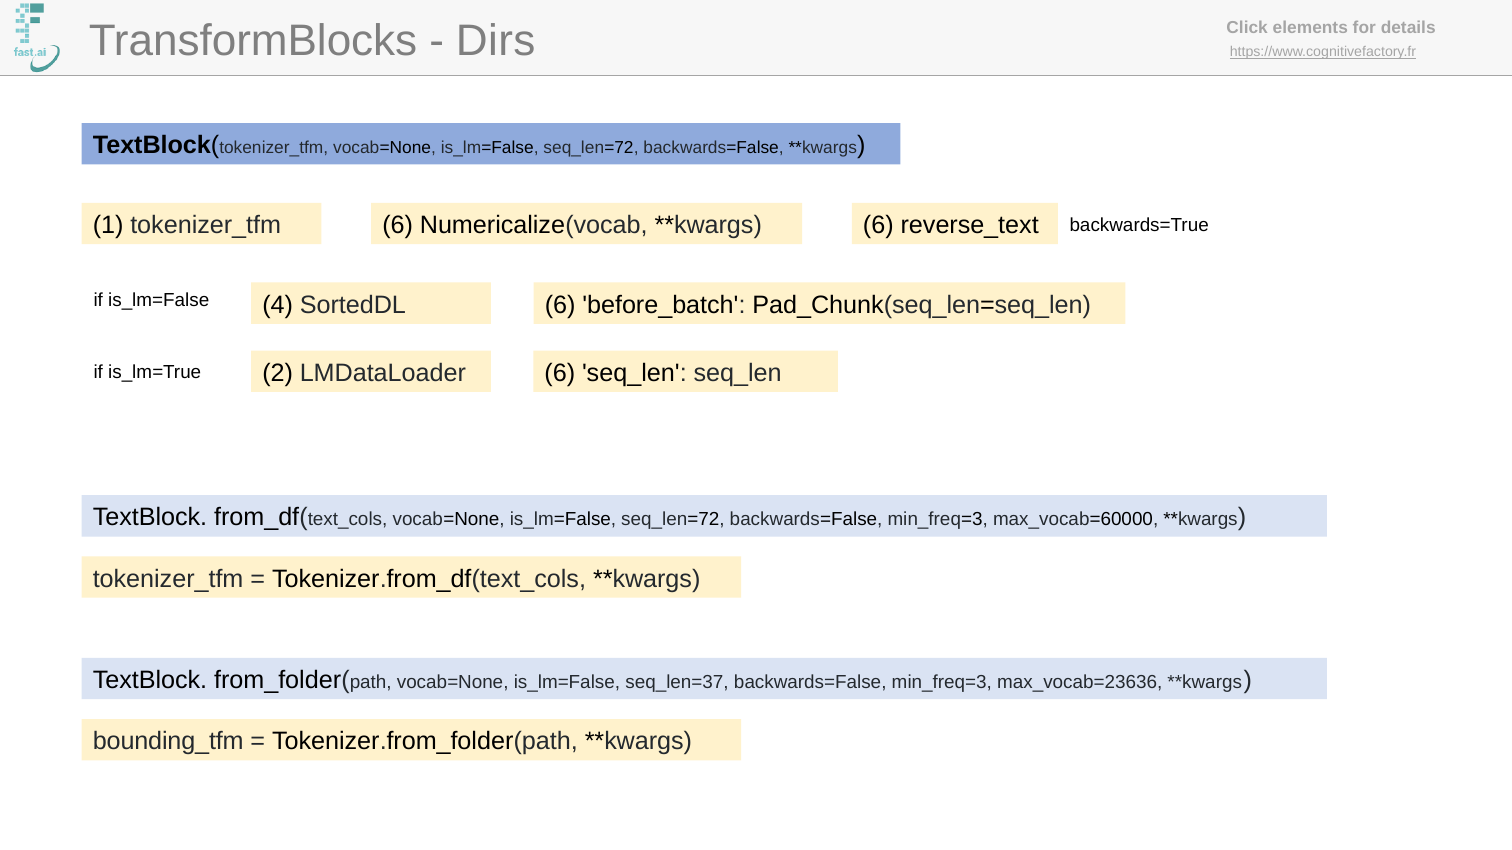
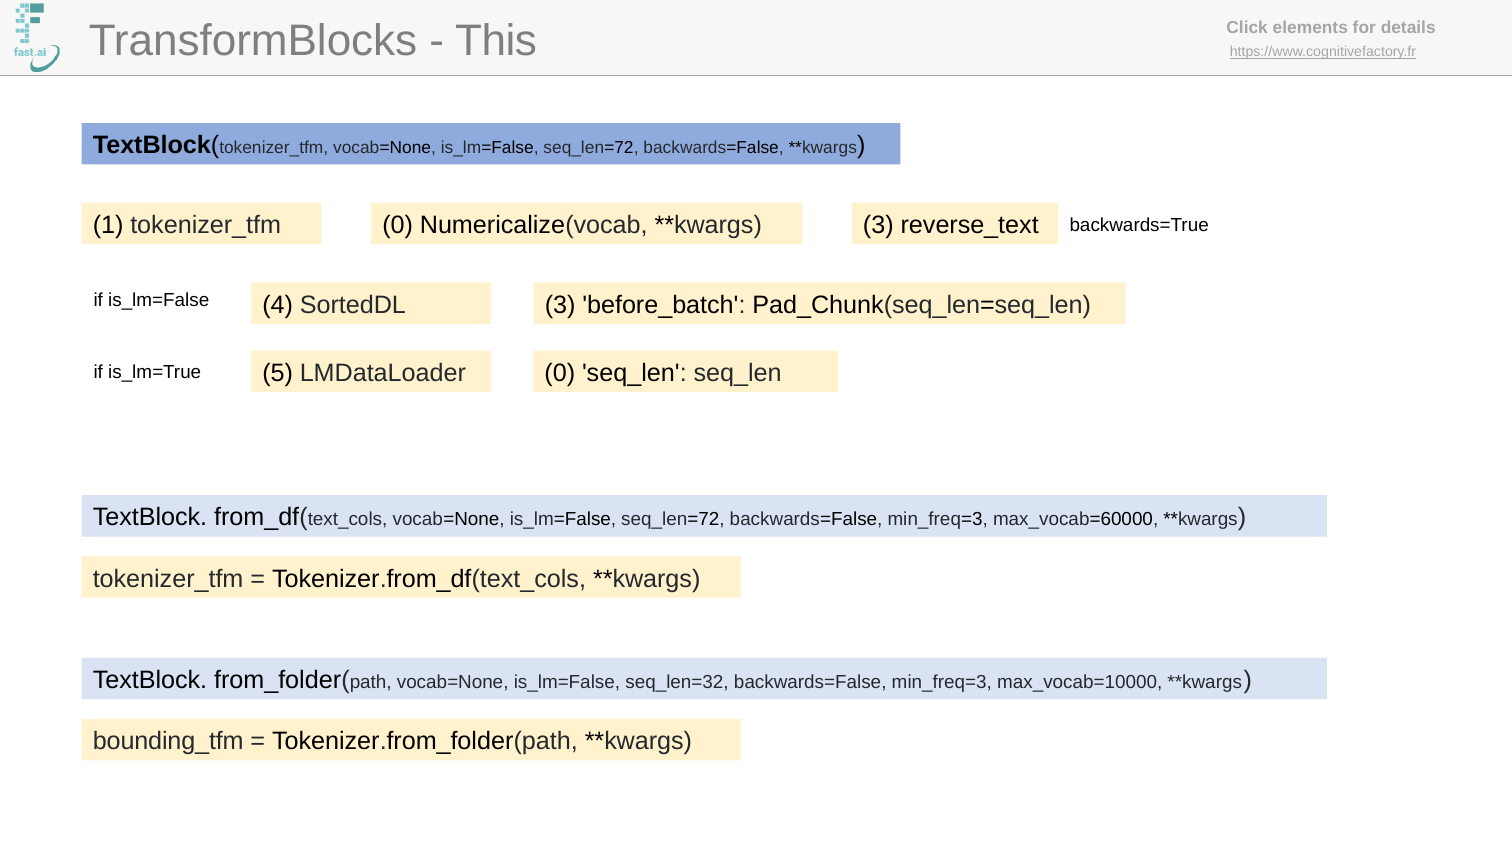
Dirs: Dirs -> This
tokenizer_tfm 6: 6 -> 0
6 at (878, 225): 6 -> 3
SortedDL 6: 6 -> 3
2: 2 -> 5
LMDataLoader 6: 6 -> 0
seq_len=37: seq_len=37 -> seq_len=32
max_vocab=23636: max_vocab=23636 -> max_vocab=10000
